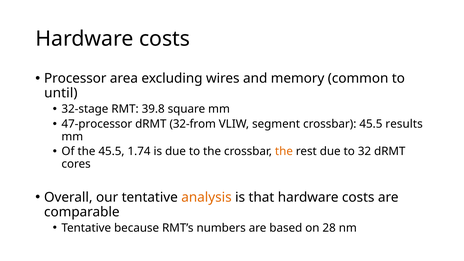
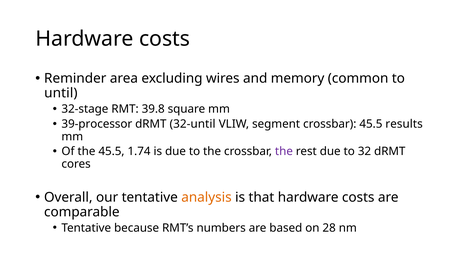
Processor: Processor -> Reminder
47-processor: 47-processor -> 39-processor
32-from: 32-from -> 32-until
the at (284, 151) colour: orange -> purple
